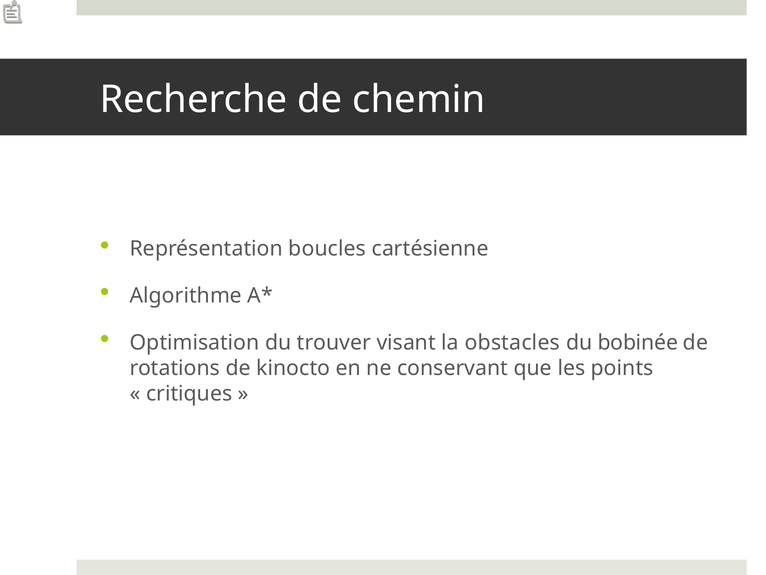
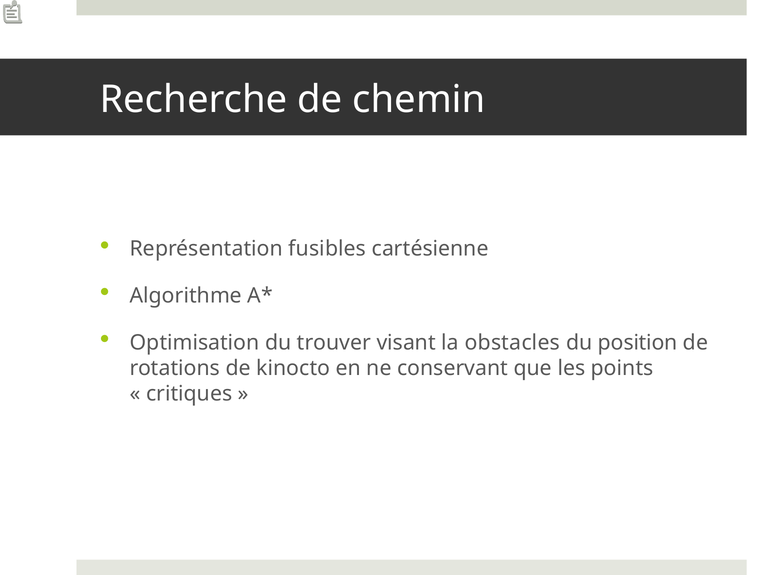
boucles: boucles -> fusibles
bobinée: bobinée -> position
